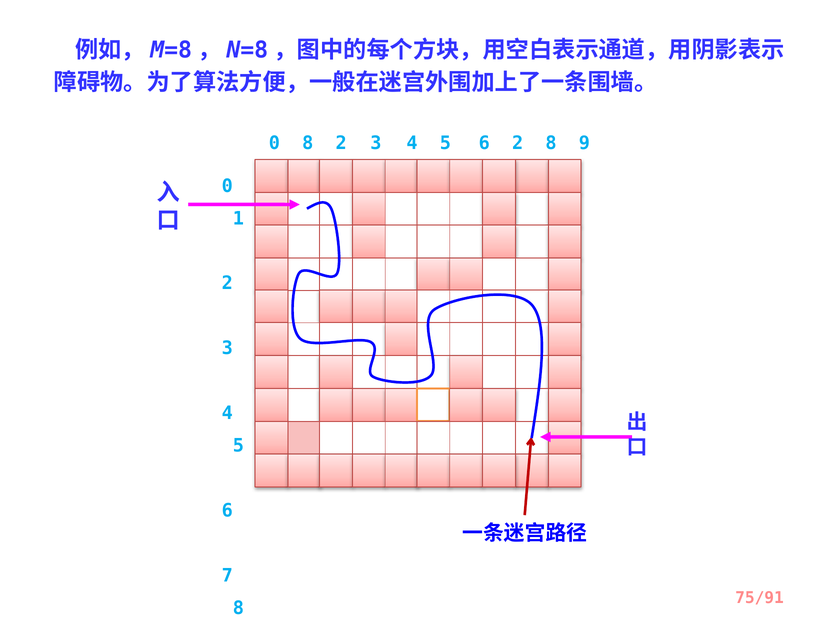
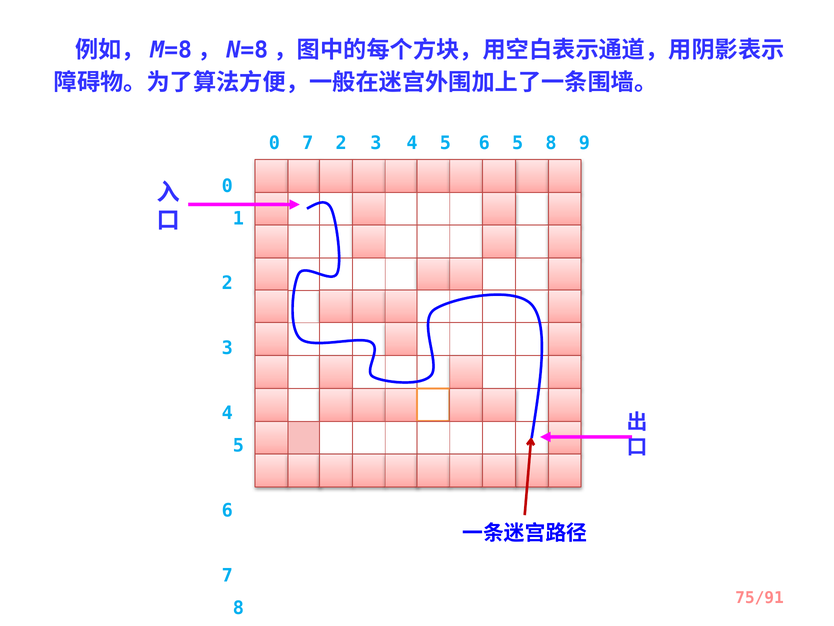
0 8: 8 -> 7
6 2: 2 -> 5
